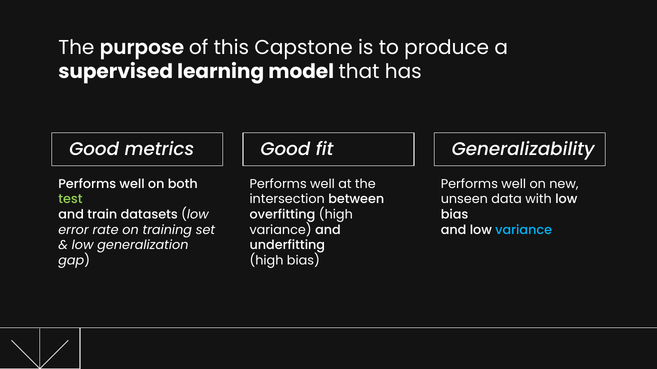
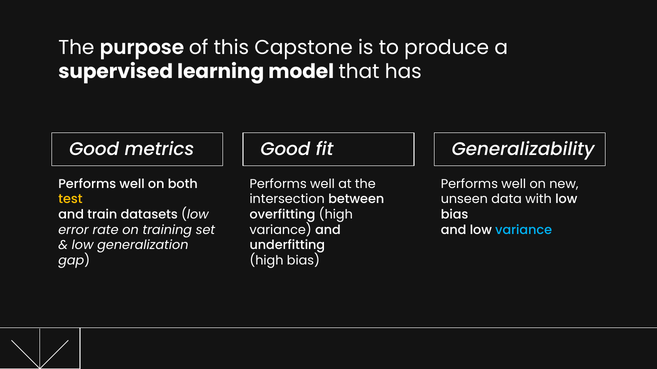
test colour: light green -> yellow
